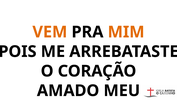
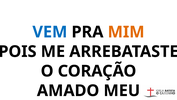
VEM colour: orange -> blue
